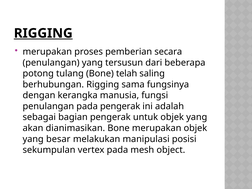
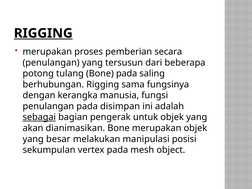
Bone telah: telah -> pada
pada pengerak: pengerak -> disimpan
sebagai underline: none -> present
